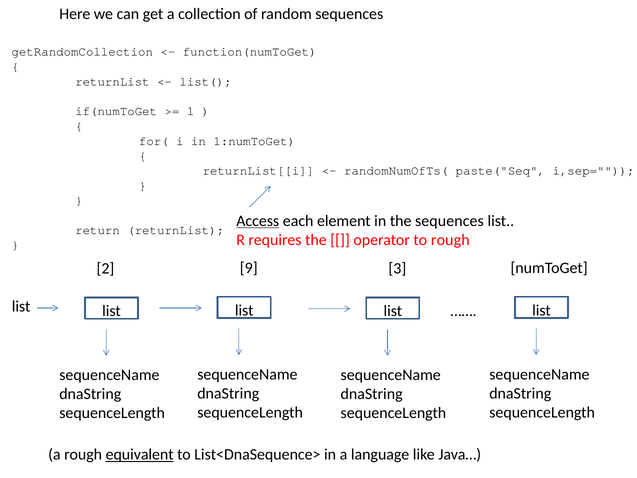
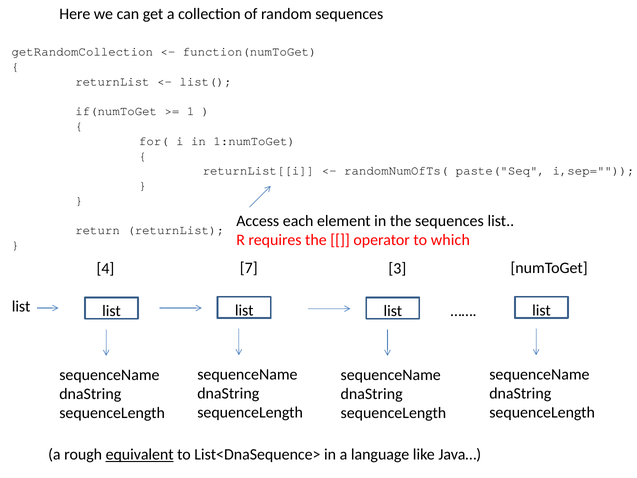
Access underline: present -> none
to rough: rough -> which
9: 9 -> 7
2: 2 -> 4
